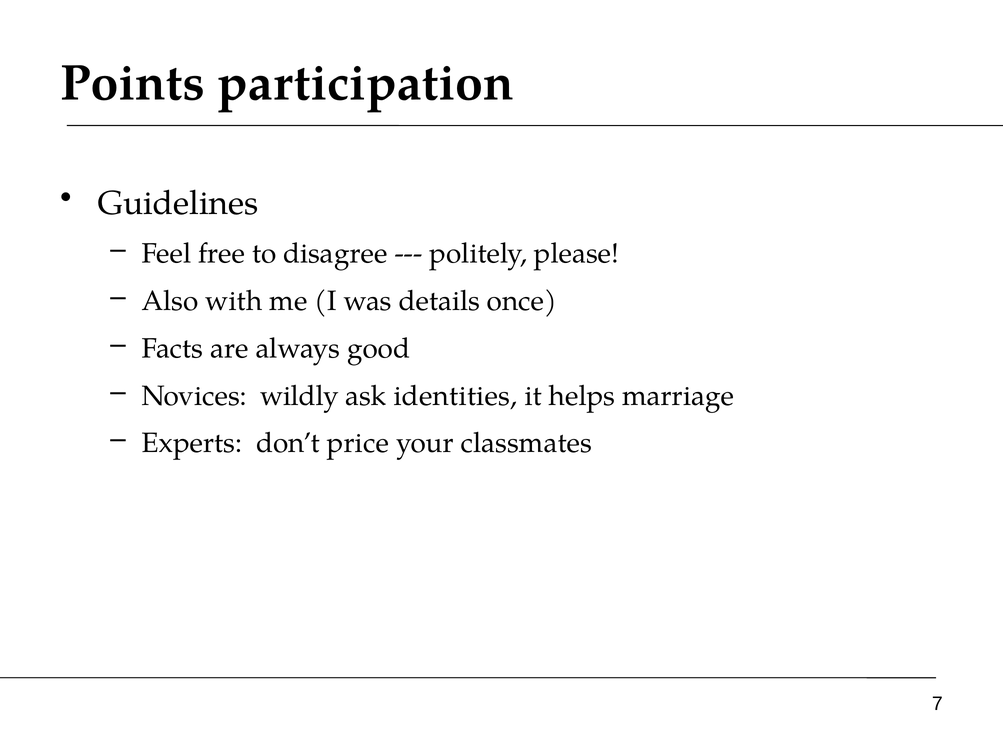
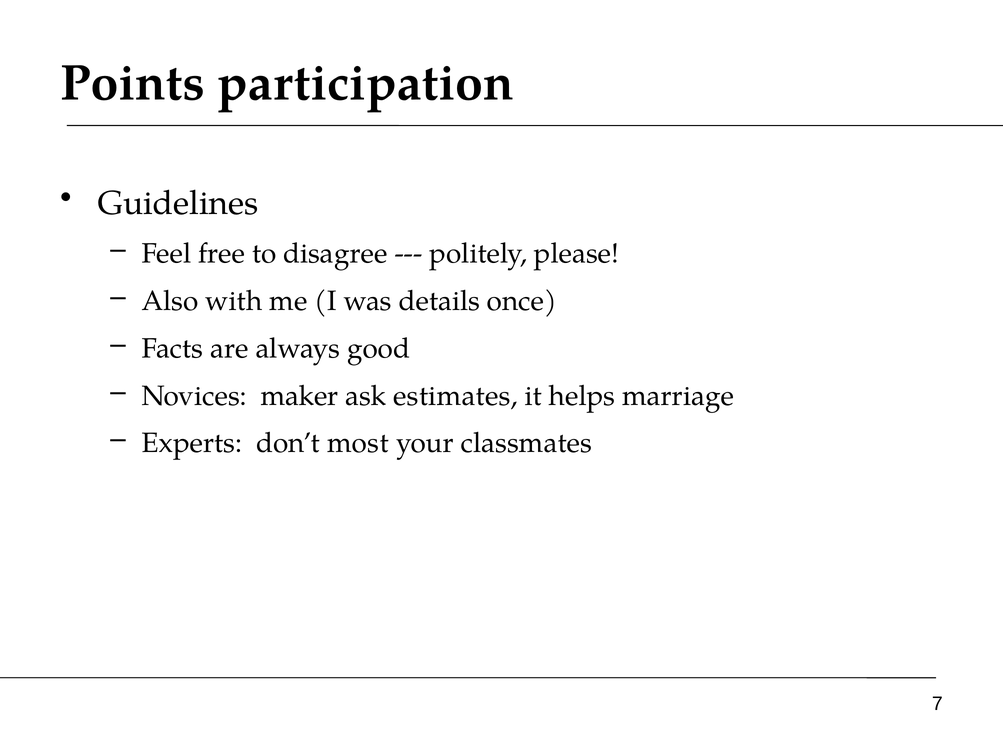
wildly: wildly -> maker
identities: identities -> estimates
price: price -> most
